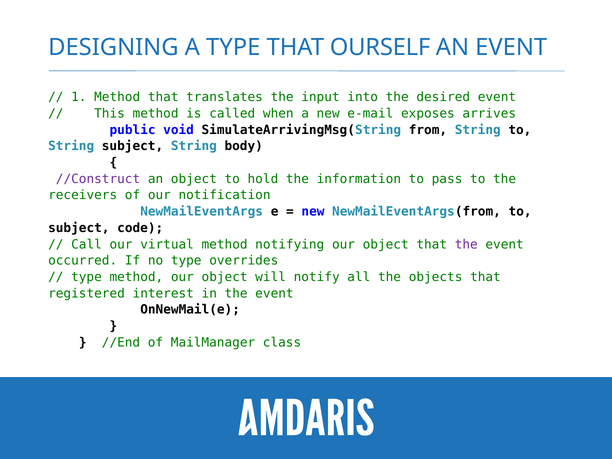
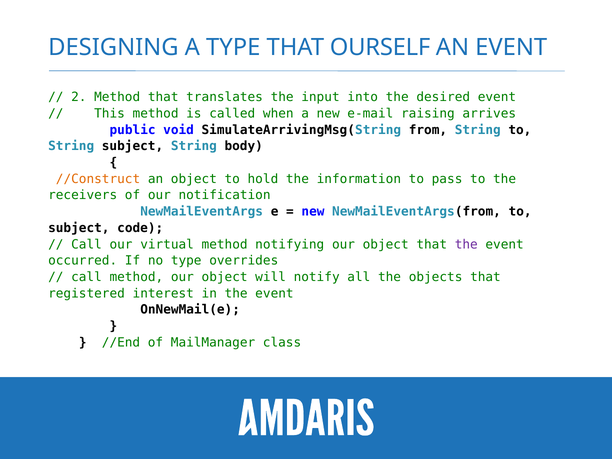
1: 1 -> 2
exposes: exposes -> raising
//Construct colour: purple -> orange
type at (86, 277): type -> call
